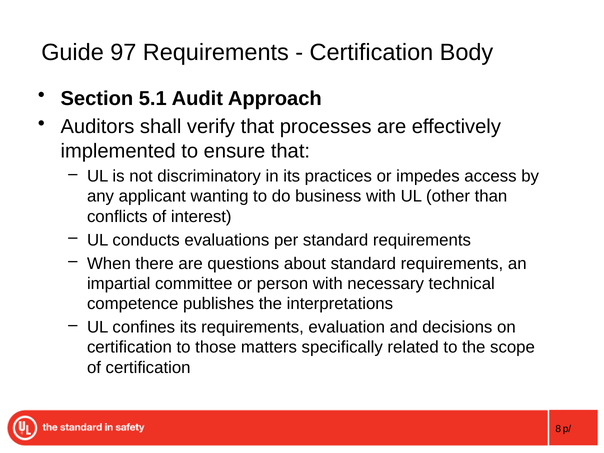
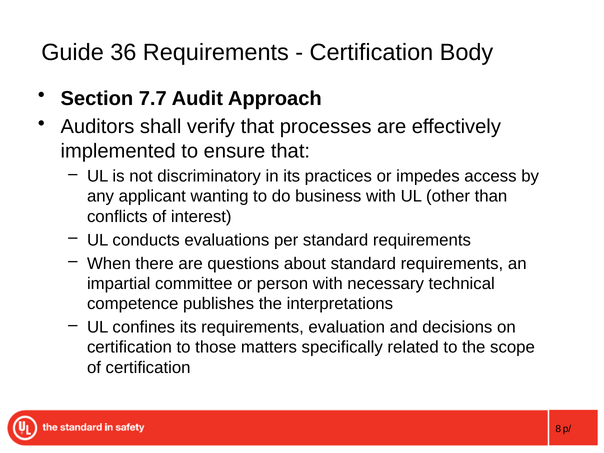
97: 97 -> 36
5.1: 5.1 -> 7.7
